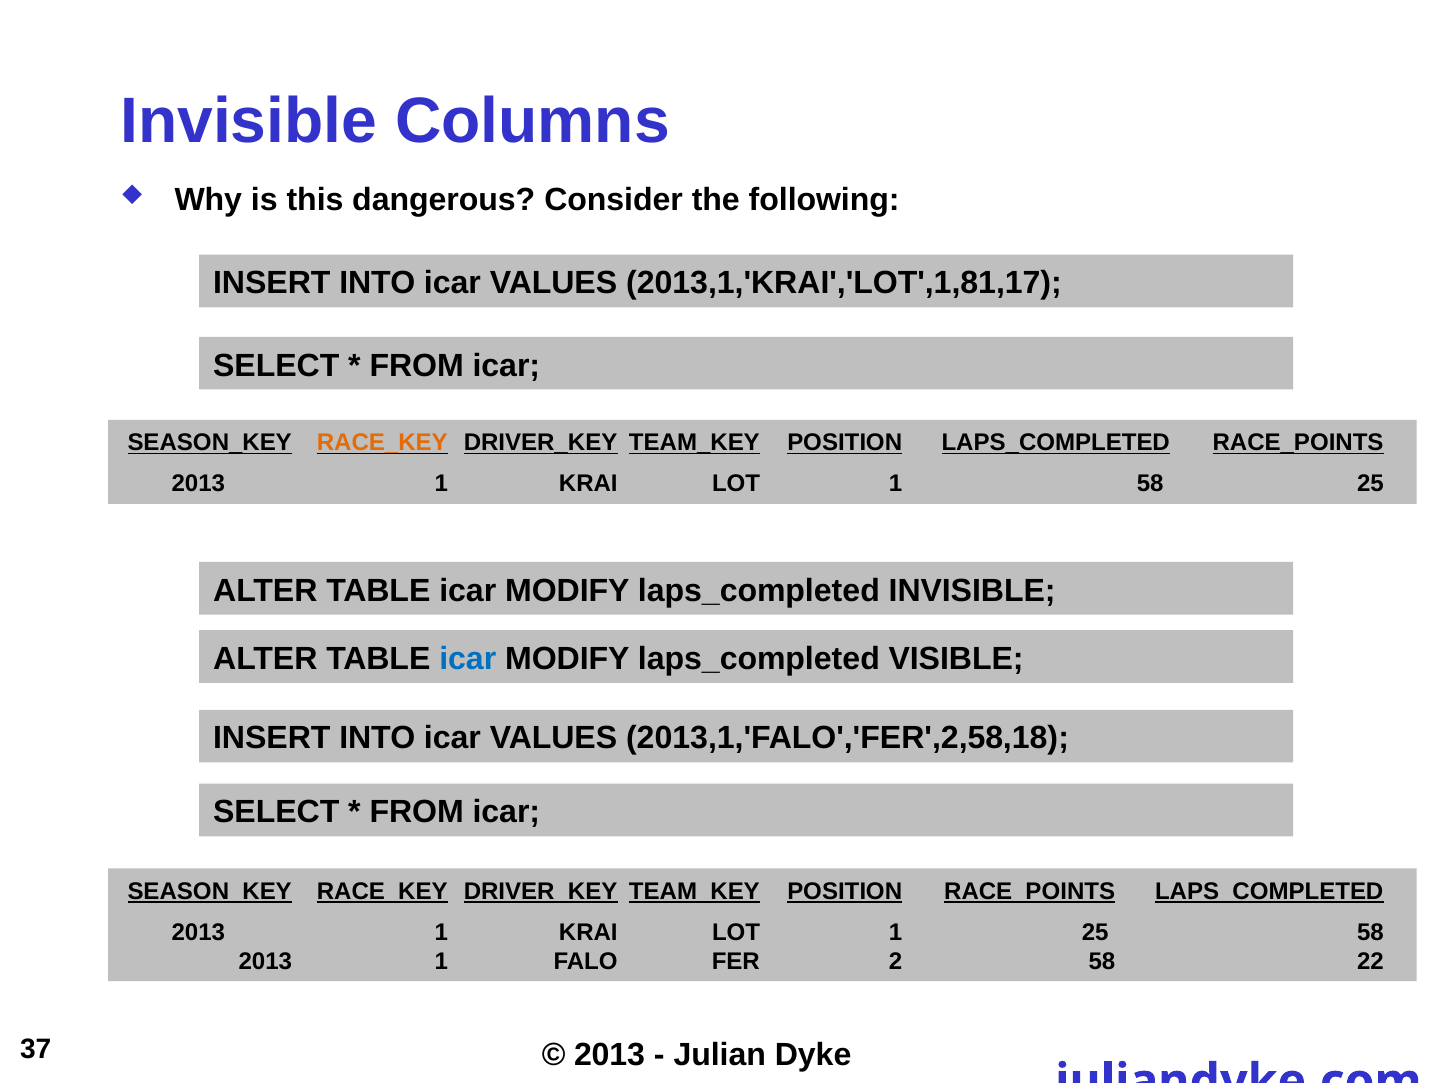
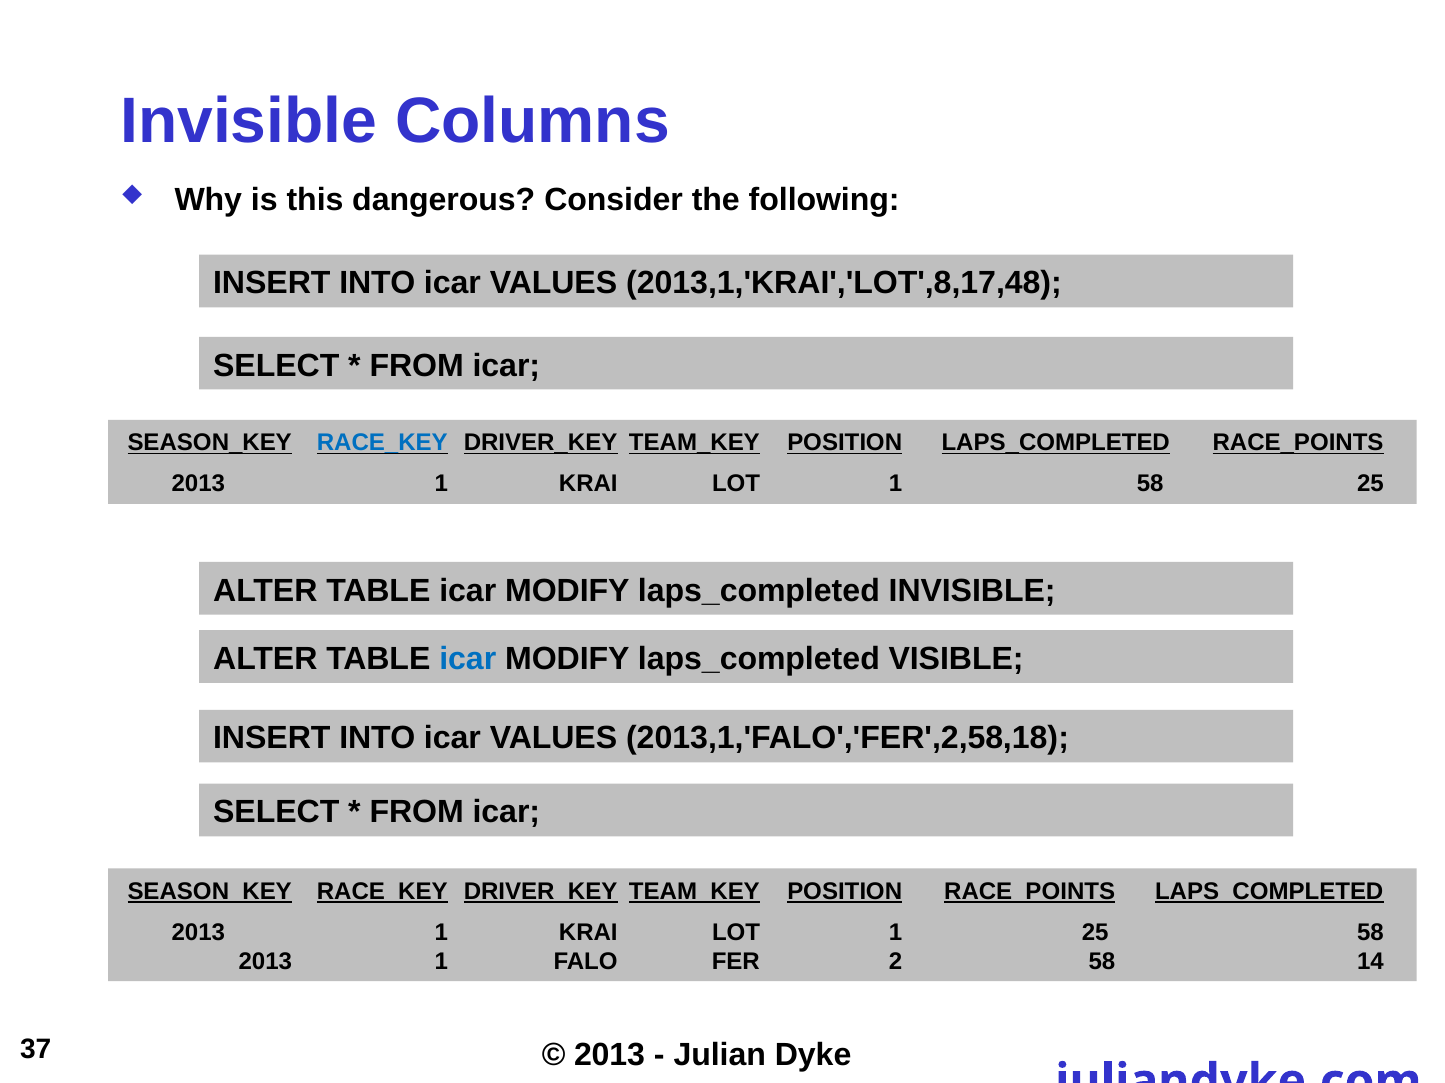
2013,1,'KRAI','LOT',1,81,17: 2013,1,'KRAI','LOT',1,81,17 -> 2013,1,'KRAI','LOT',8,17,48
RACE_KEY at (382, 443) colour: orange -> blue
22: 22 -> 14
